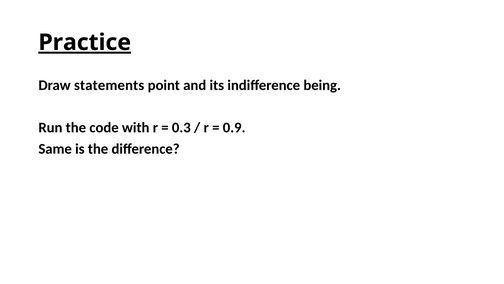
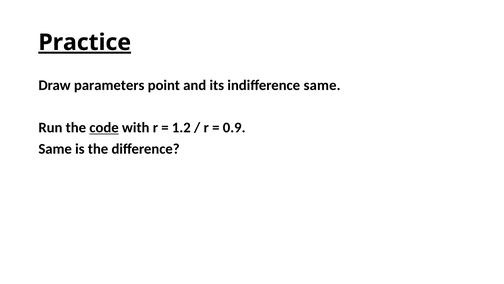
statements: statements -> parameters
indifference being: being -> same
code underline: none -> present
0.3: 0.3 -> 1.2
